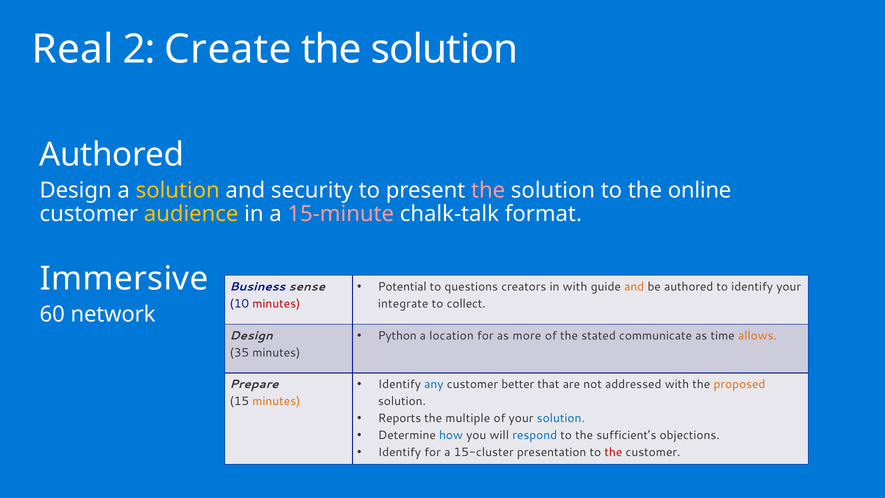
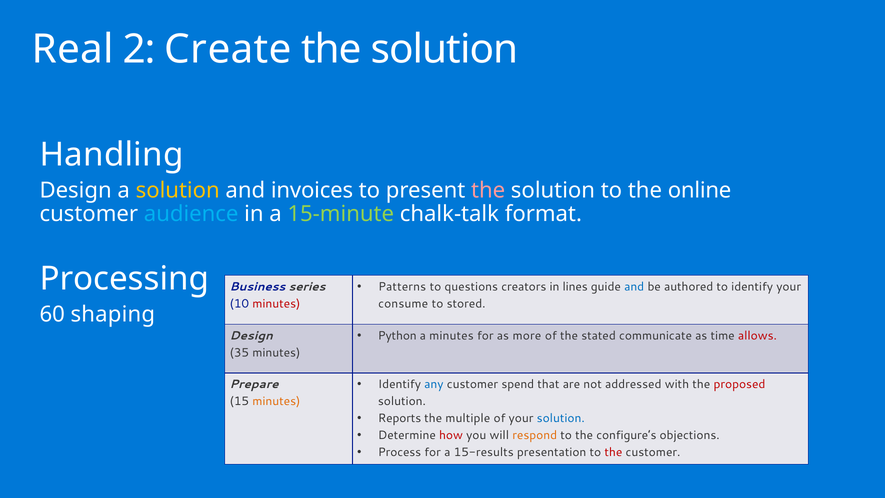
Authored at (112, 155): Authored -> Handling
security: security -> invoices
audience colour: yellow -> light blue
15-minute colour: pink -> light green
Immersive: Immersive -> Processing
Potential: Potential -> Patterns
in with: with -> lines
and at (634, 287) colour: orange -> blue
sense: sense -> series
integrate: integrate -> consume
collect: collect -> stored
network: network -> shaping
a location: location -> minutes
allows colour: orange -> red
better: better -> spend
proposed colour: orange -> red
how colour: blue -> red
respond colour: blue -> orange
sufficient’s: sufficient’s -> configure’s
Identify at (400, 452): Identify -> Process
15-cluster: 15-cluster -> 15-results
